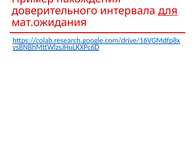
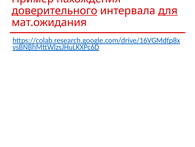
доверительного underline: none -> present
